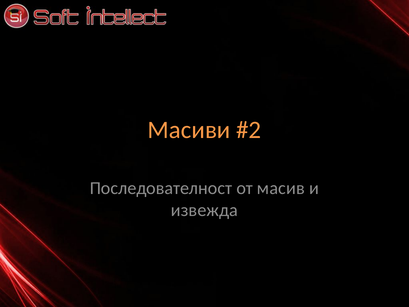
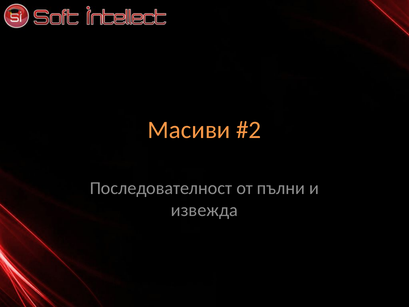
масив: масив -> пълни
